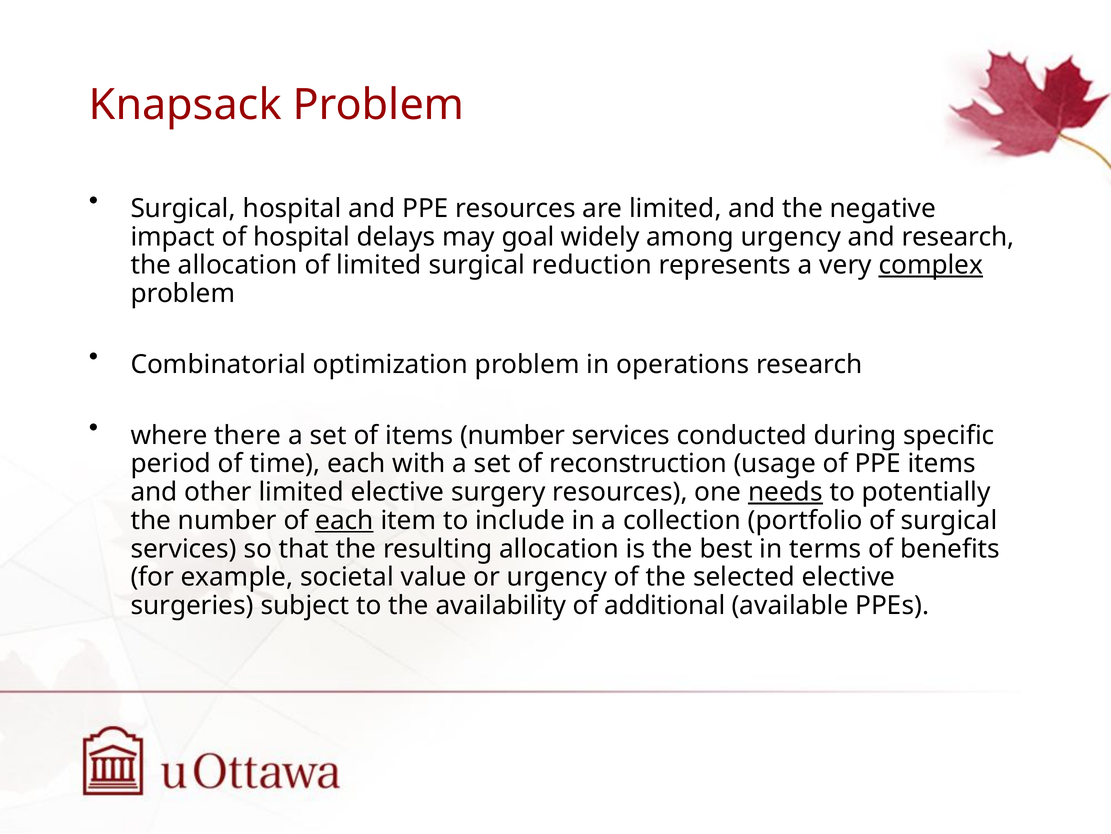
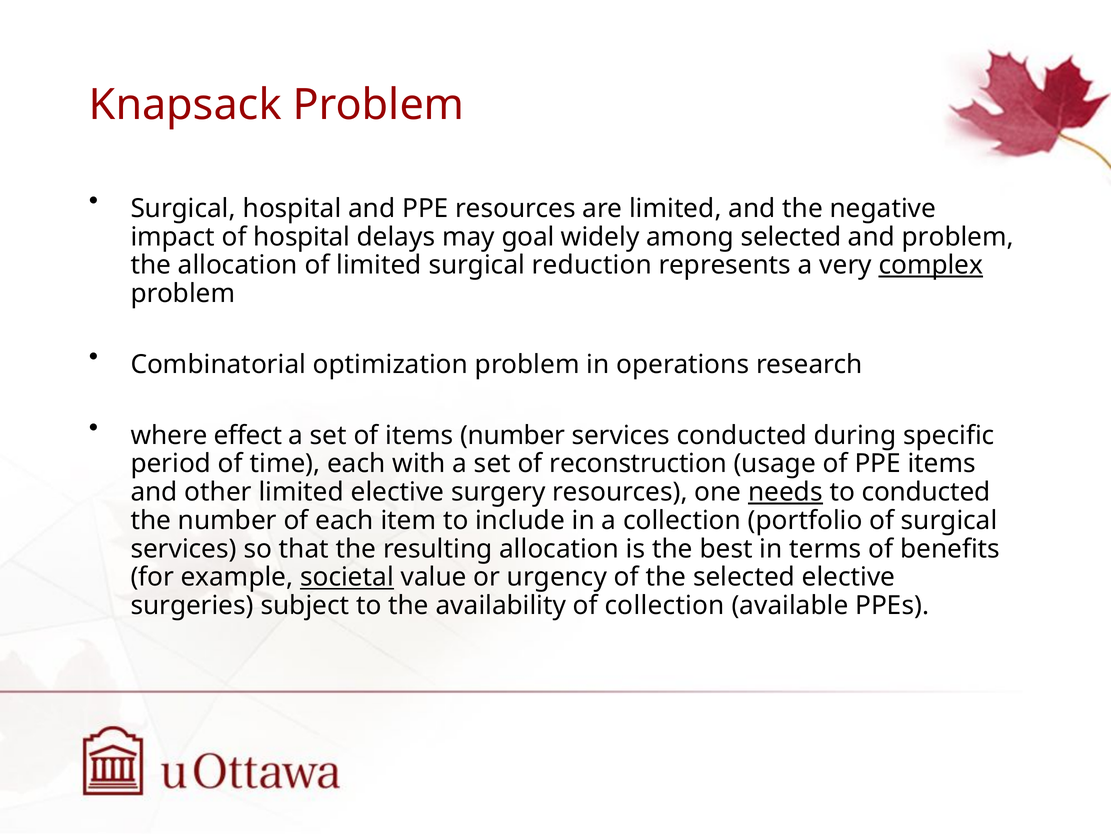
among urgency: urgency -> selected
and research: research -> problem
there: there -> effect
to potentially: potentially -> conducted
each at (344, 520) underline: present -> none
societal underline: none -> present
of additional: additional -> collection
